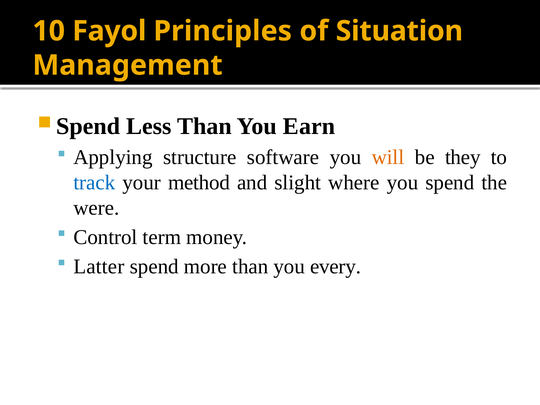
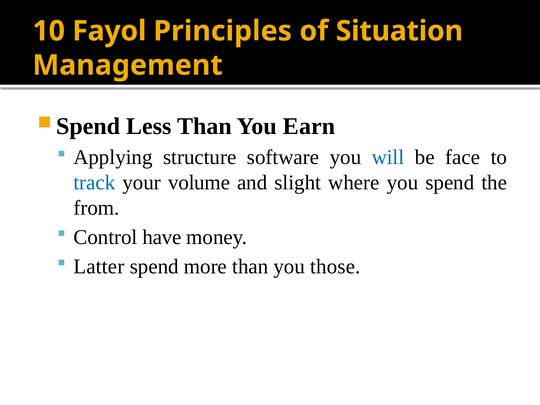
will colour: orange -> blue
they: they -> face
method: method -> volume
were: were -> from
term: term -> have
every: every -> those
